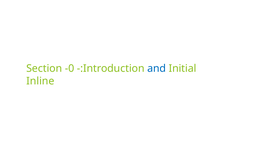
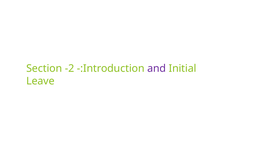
-0: -0 -> -2
and colour: blue -> purple
Inline: Inline -> Leave
